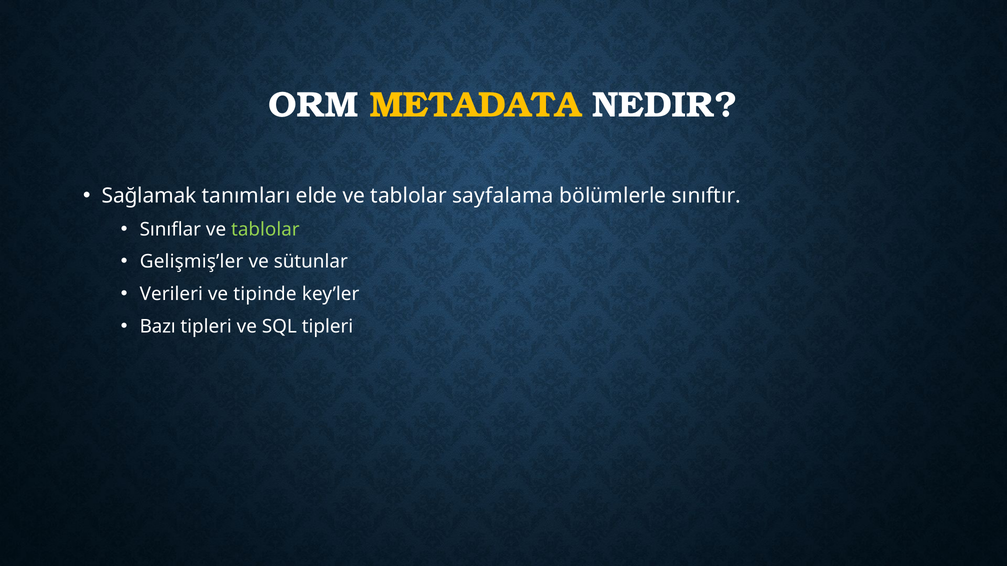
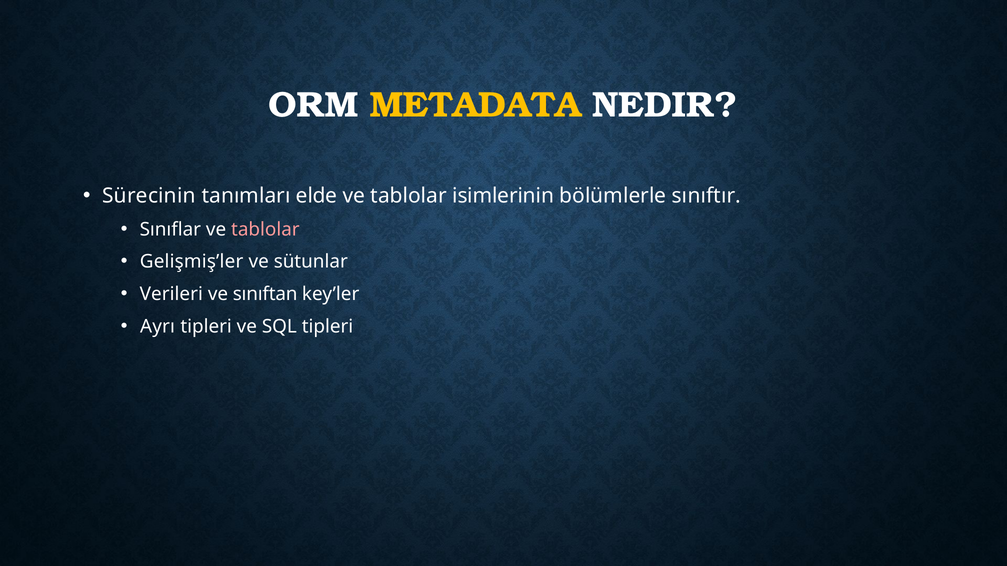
Sağlamak: Sağlamak -> Sürecinin
sayfalama: sayfalama -> isimlerinin
tablolar at (265, 230) colour: light green -> pink
tipinde: tipinde -> sınıftan
Bazı: Bazı -> Ayrı
